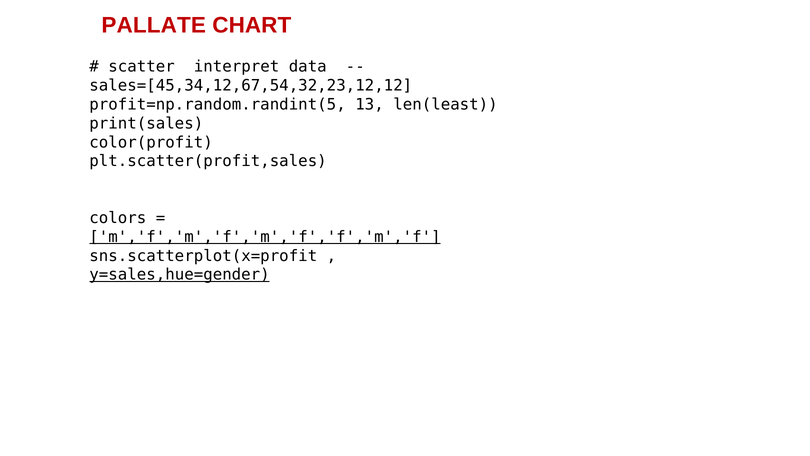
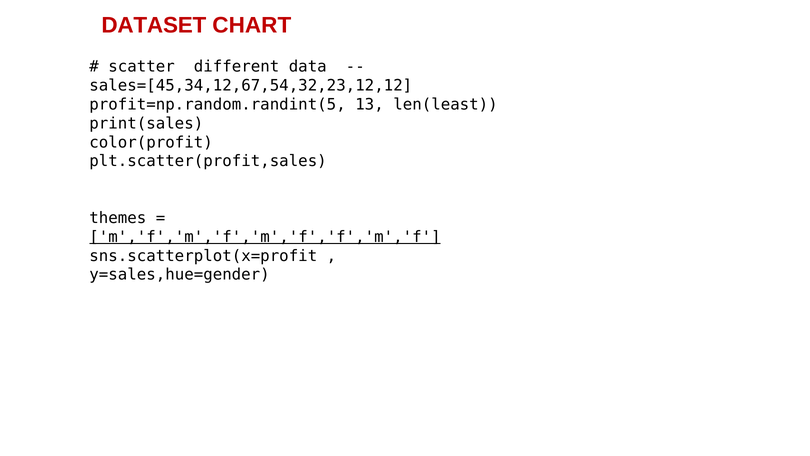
PALLATE: PALLATE -> DATASET
interpret: interpret -> different
colors: colors -> themes
y=sales,hue=gender underline: present -> none
